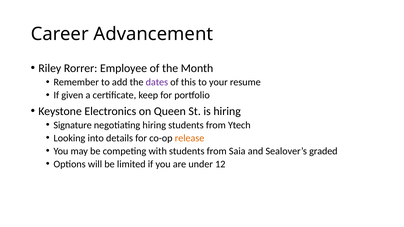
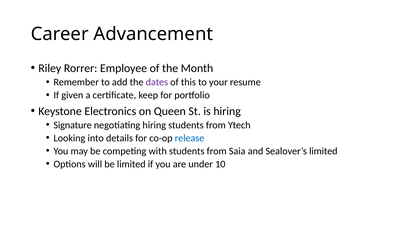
release colour: orange -> blue
Sealover’s graded: graded -> limited
12: 12 -> 10
